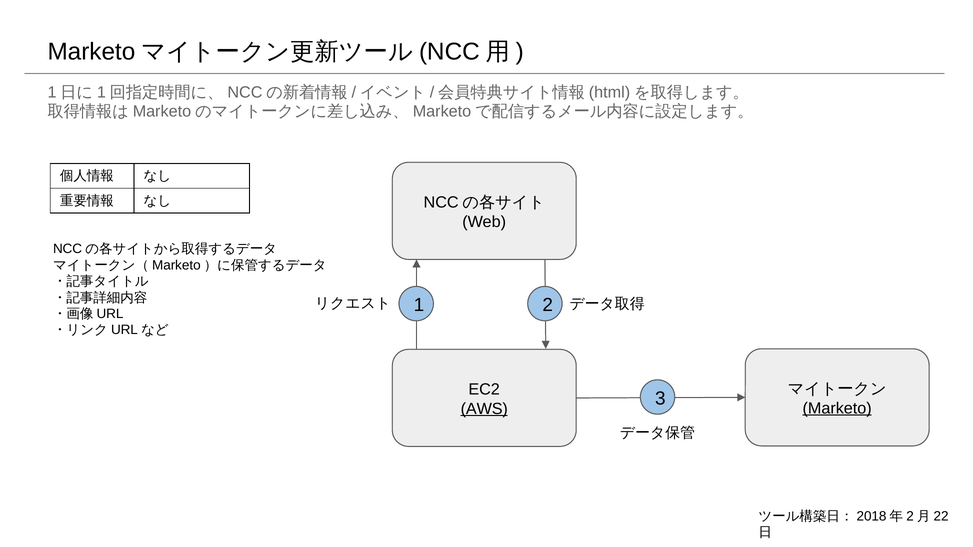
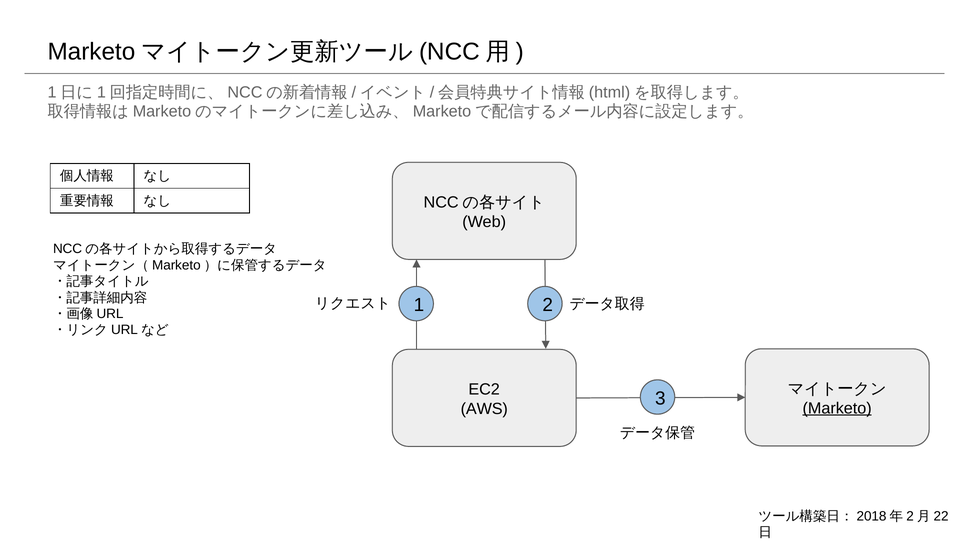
AWS underline: present -> none
